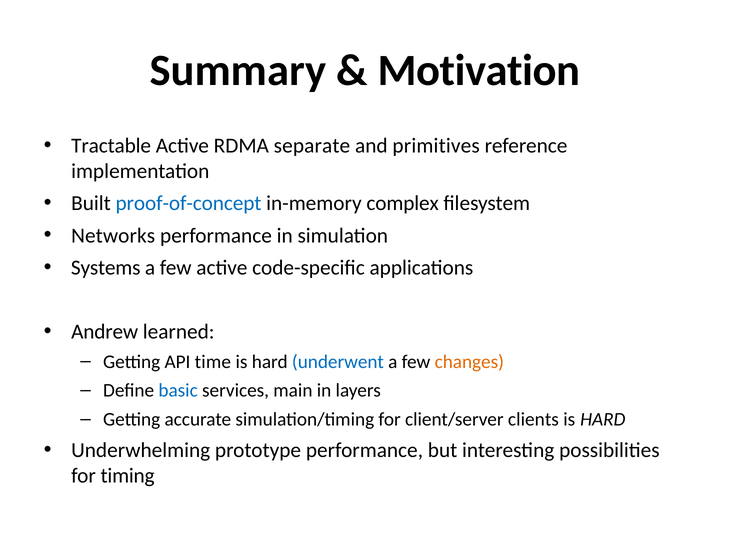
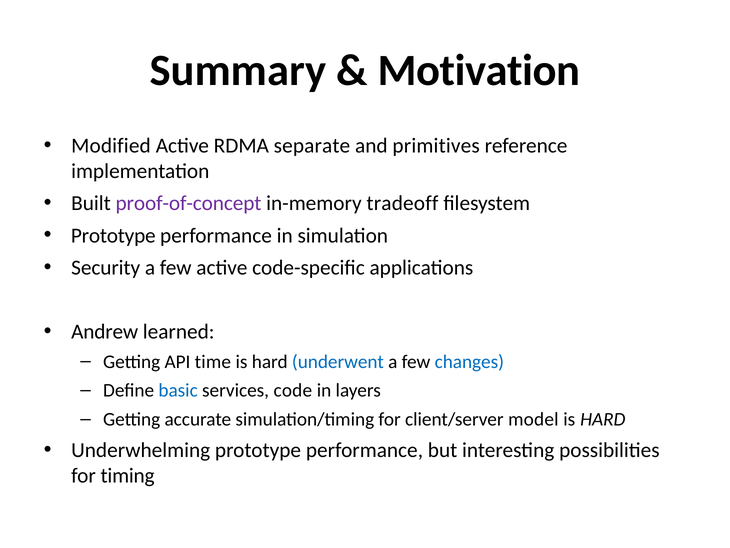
Tractable: Tractable -> Modified
proof-of-concept colour: blue -> purple
complex: complex -> tradeoff
Networks at (113, 235): Networks -> Prototype
Systems: Systems -> Security
changes colour: orange -> blue
main: main -> code
clients: clients -> model
